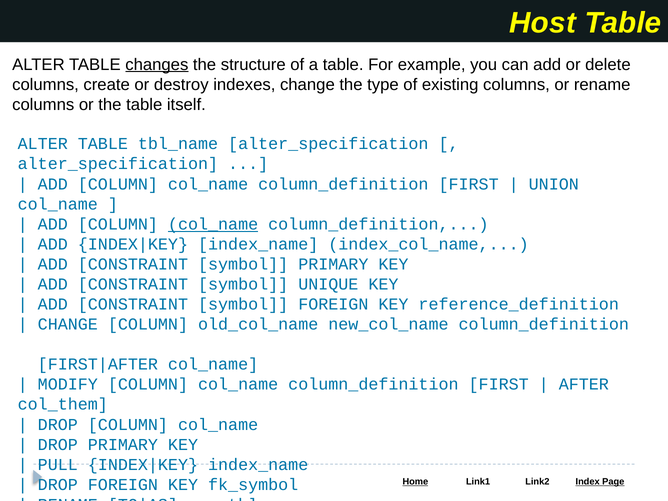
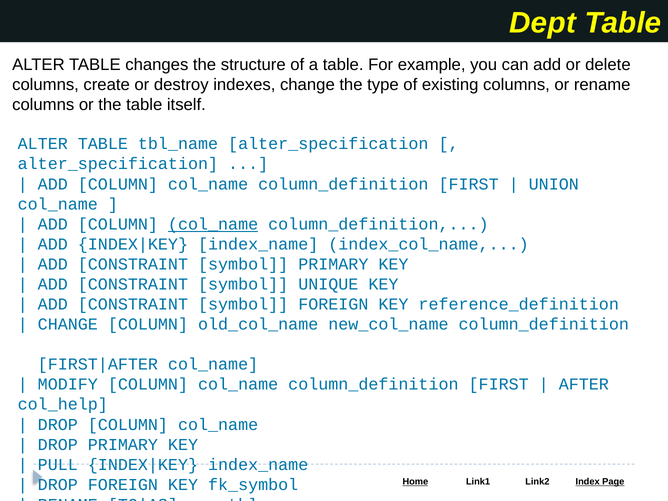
Host: Host -> Dept
changes underline: present -> none
col_them: col_them -> col_help
